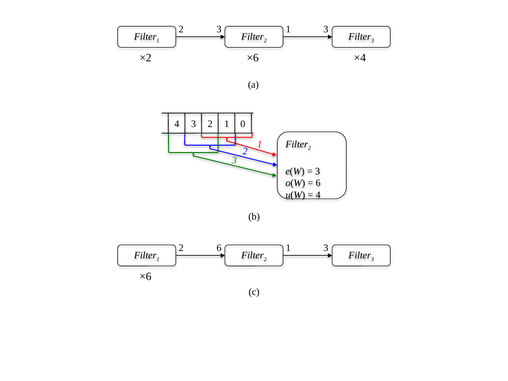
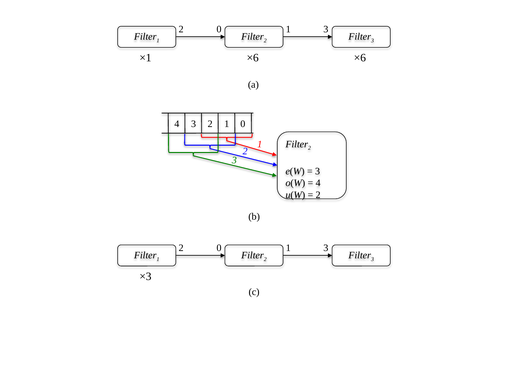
3 at (219, 29): 3 -> 0
×2: ×2 -> ×1
×4 at (360, 58): ×4 -> ×6
6 at (318, 183): 6 -> 4
4 at (318, 195): 4 -> 2
6 at (219, 248): 6 -> 0
×6 at (145, 276): ×6 -> ×3
